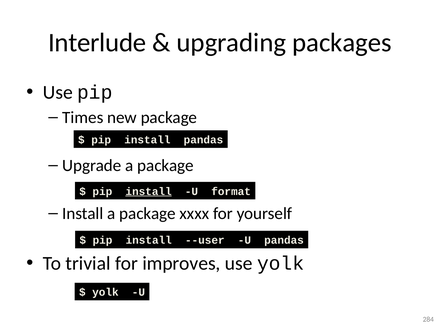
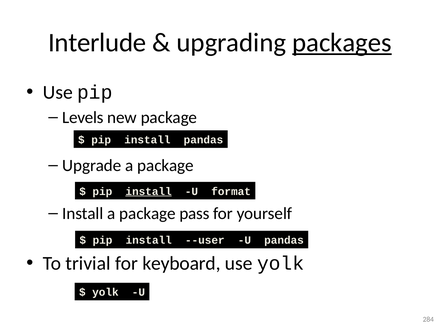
packages underline: none -> present
Times: Times -> Levels
xxxx: xxxx -> pass
improves: improves -> keyboard
